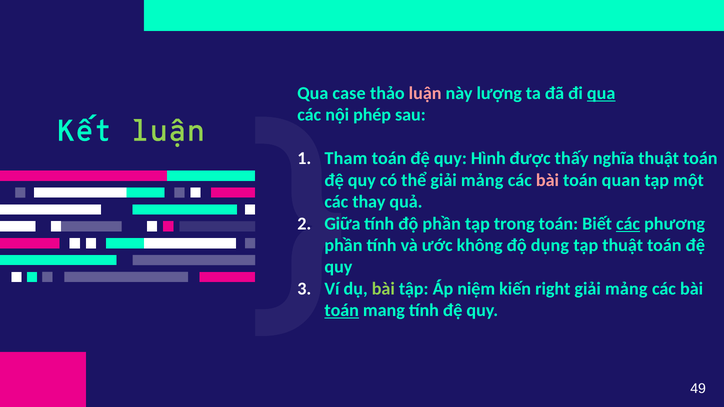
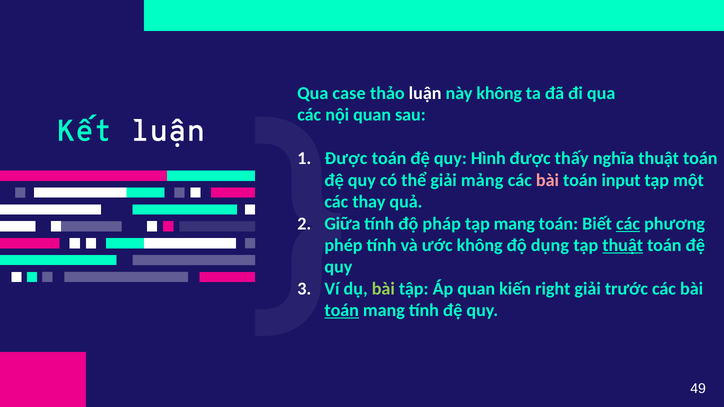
luận at (425, 93) colour: pink -> white
này lượng: lượng -> không
qua at (601, 93) underline: present -> none
nội phép: phép -> quan
luận at (168, 131) colour: light green -> white
Tham at (346, 159): Tham -> Được
quan: quan -> input
độ phần: phần -> pháp
tạp trong: trong -> mang
phần at (343, 245): phần -> phép
thuật at (623, 245) underline: none -> present
Áp niệm: niệm -> quan
mảng at (626, 289): mảng -> trước
